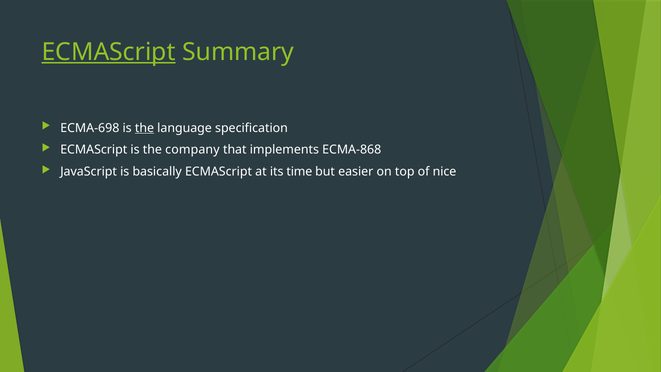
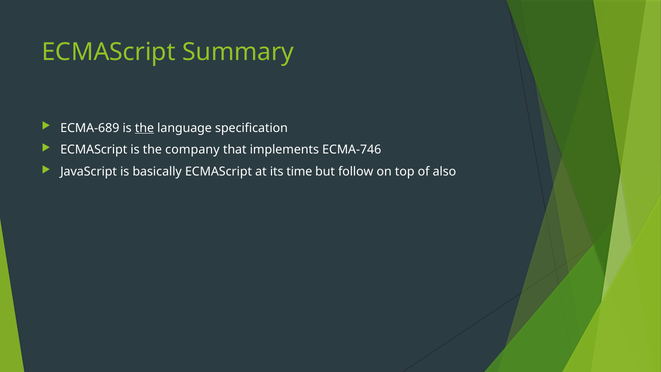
ECMAScript at (109, 52) underline: present -> none
ECMA-698: ECMA-698 -> ECMA-689
ECMA-868: ECMA-868 -> ECMA-746
easier: easier -> follow
nice: nice -> also
